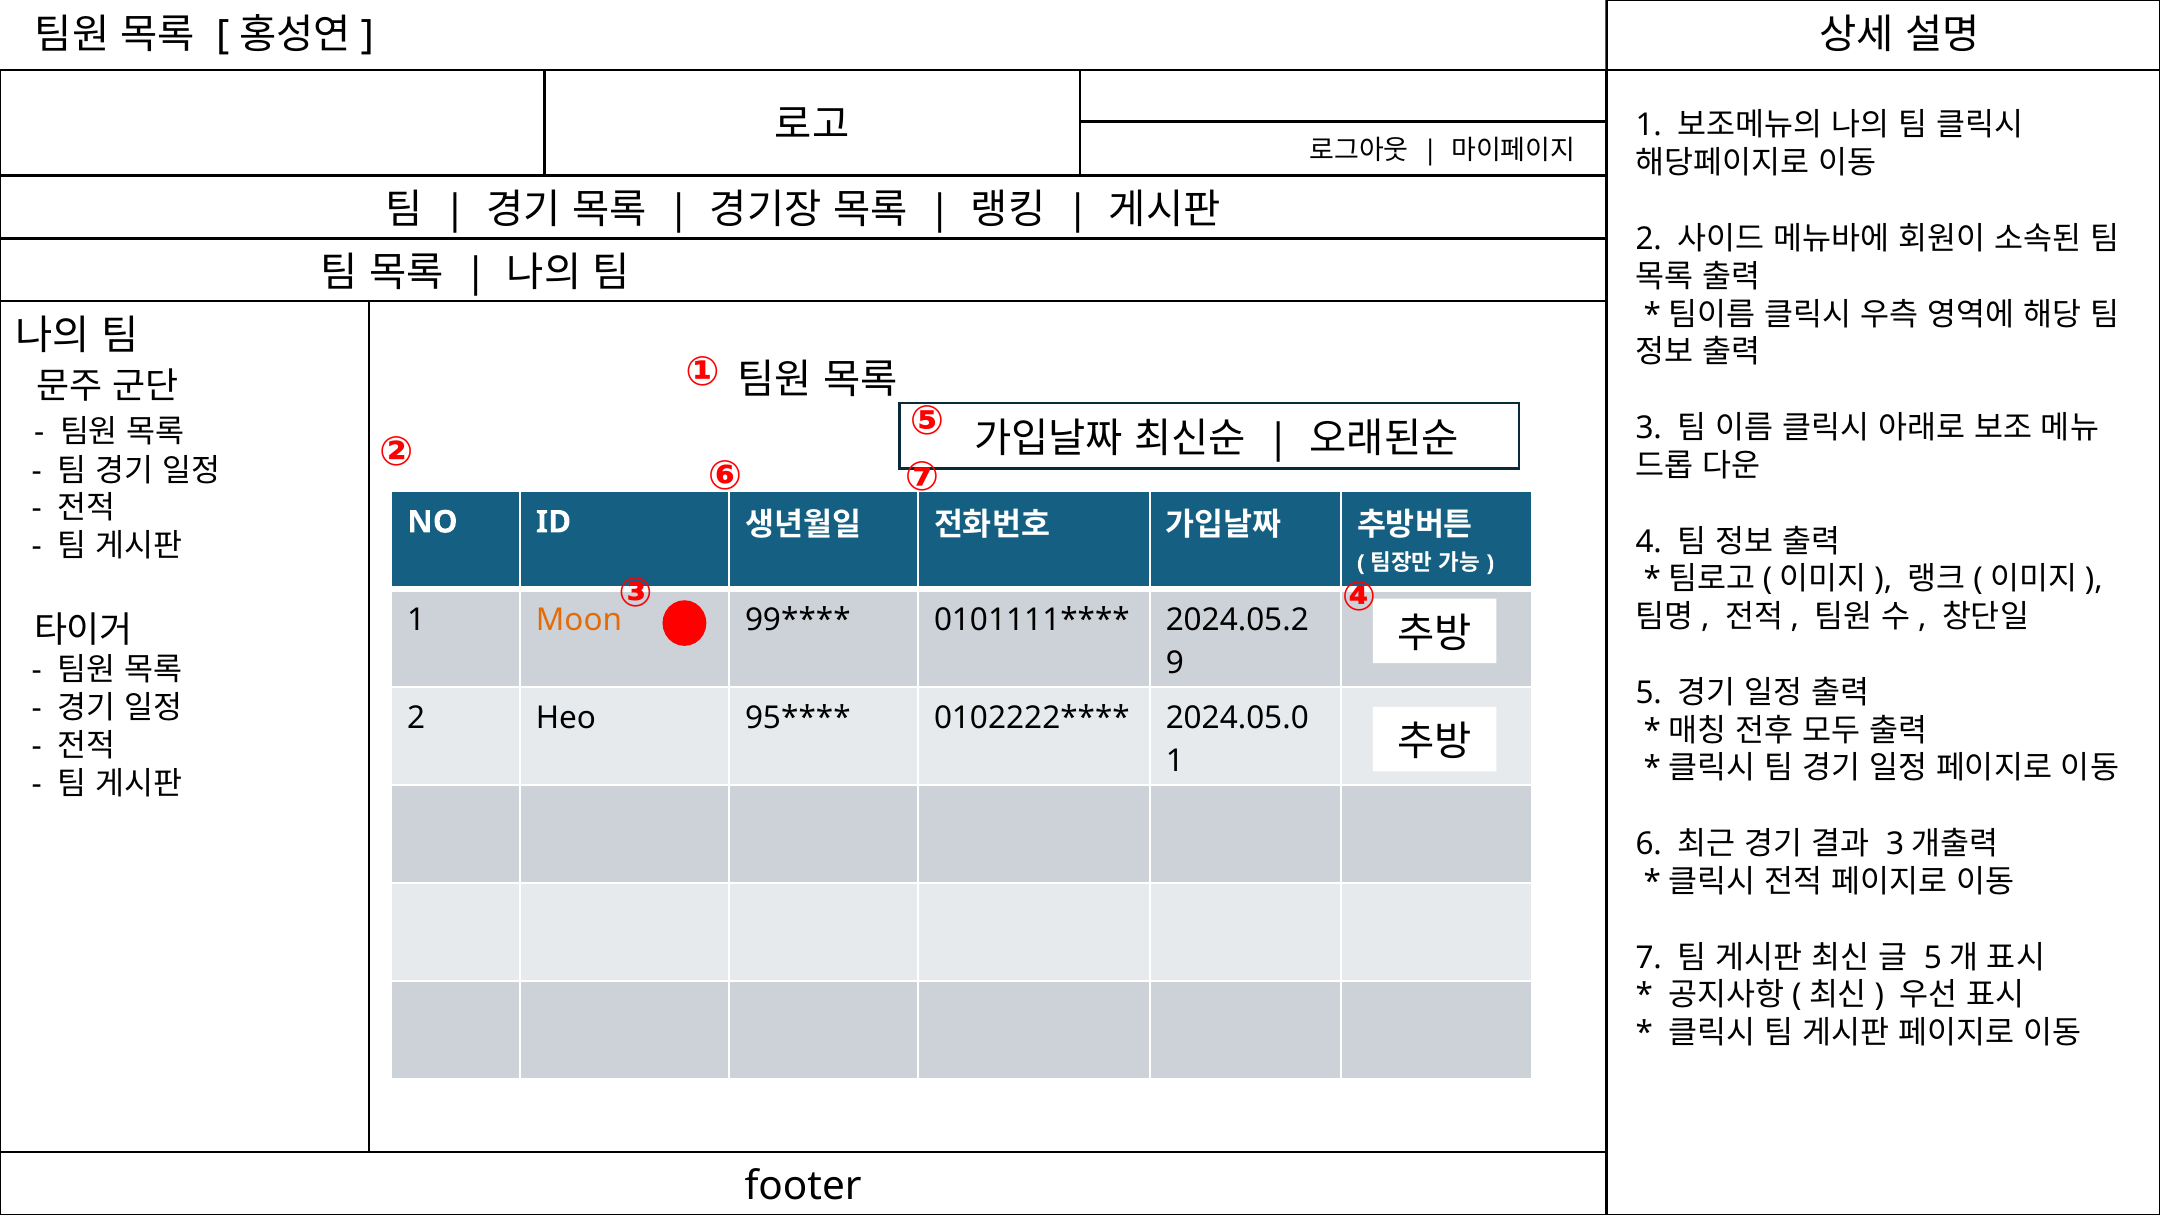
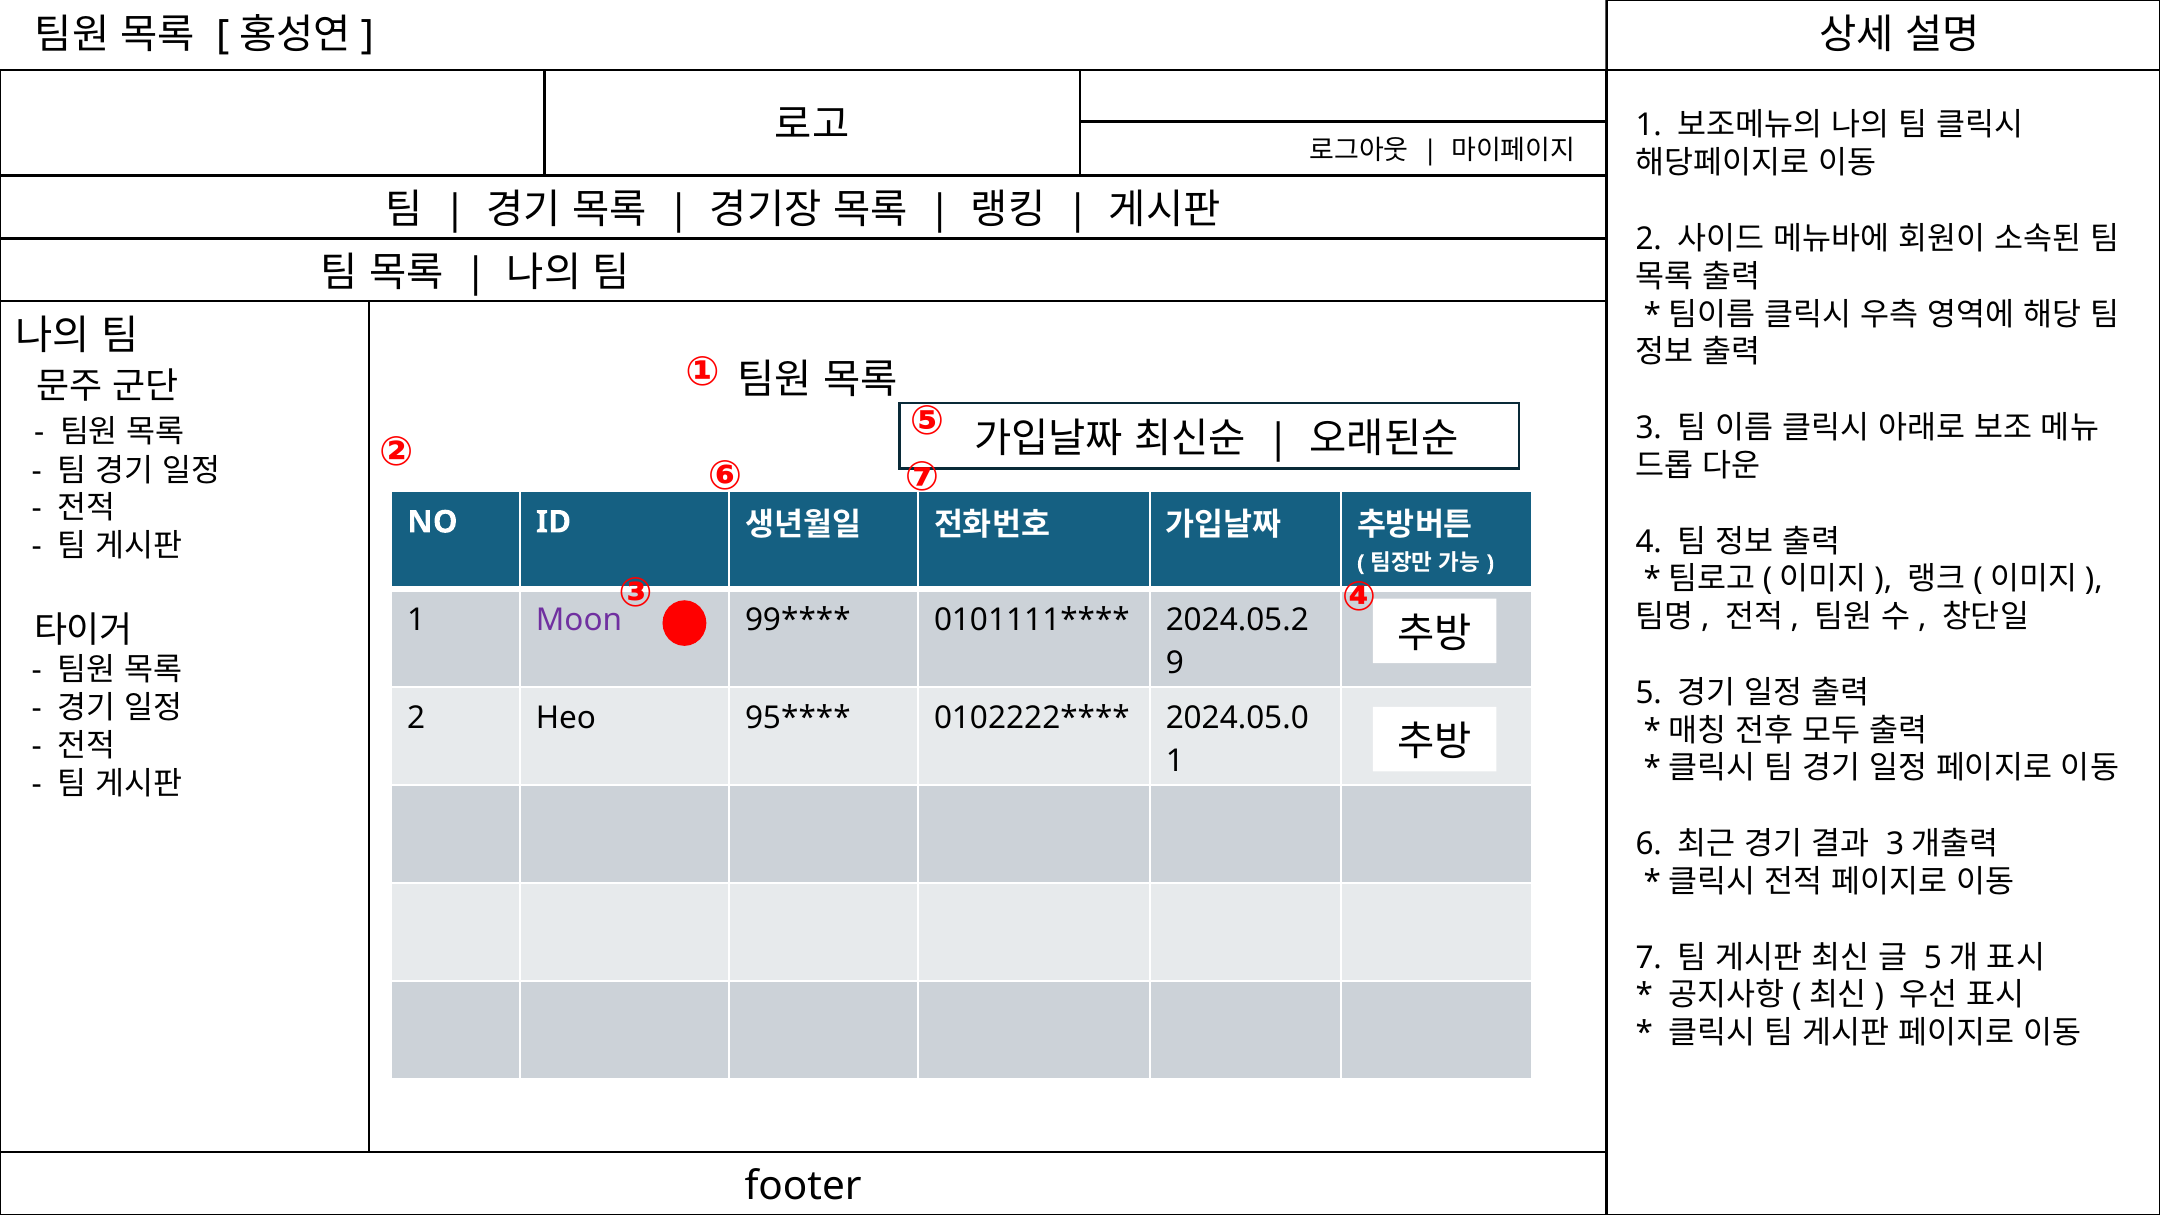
Moon colour: orange -> purple
